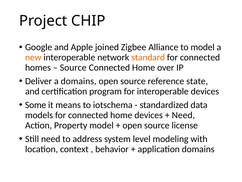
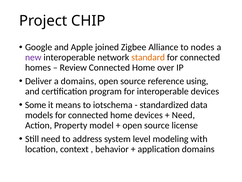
to model: model -> nodes
new colour: orange -> purple
Source at (73, 67): Source -> Review
state: state -> using
